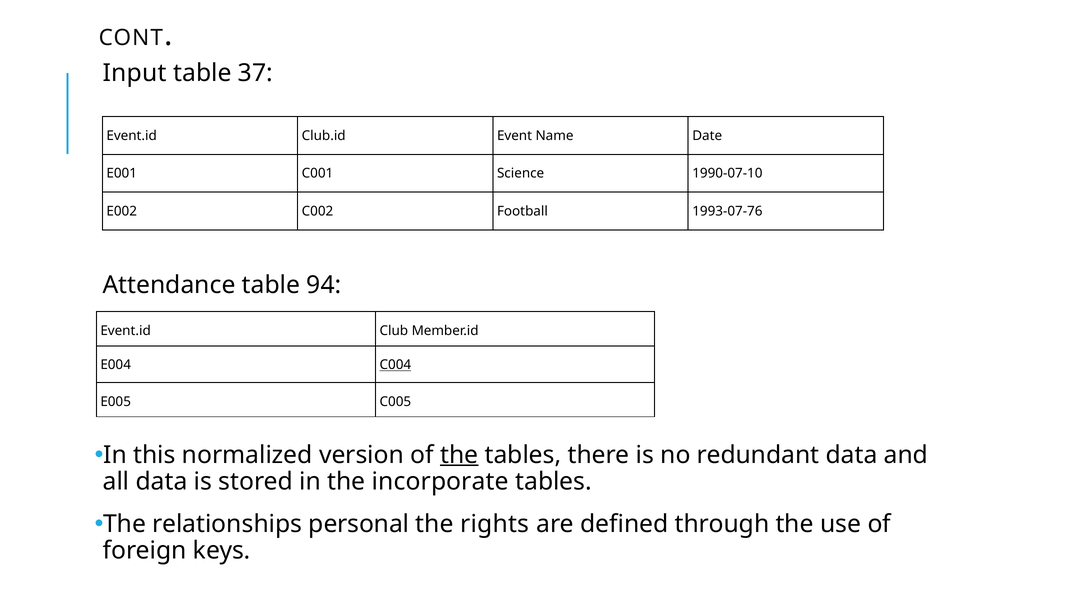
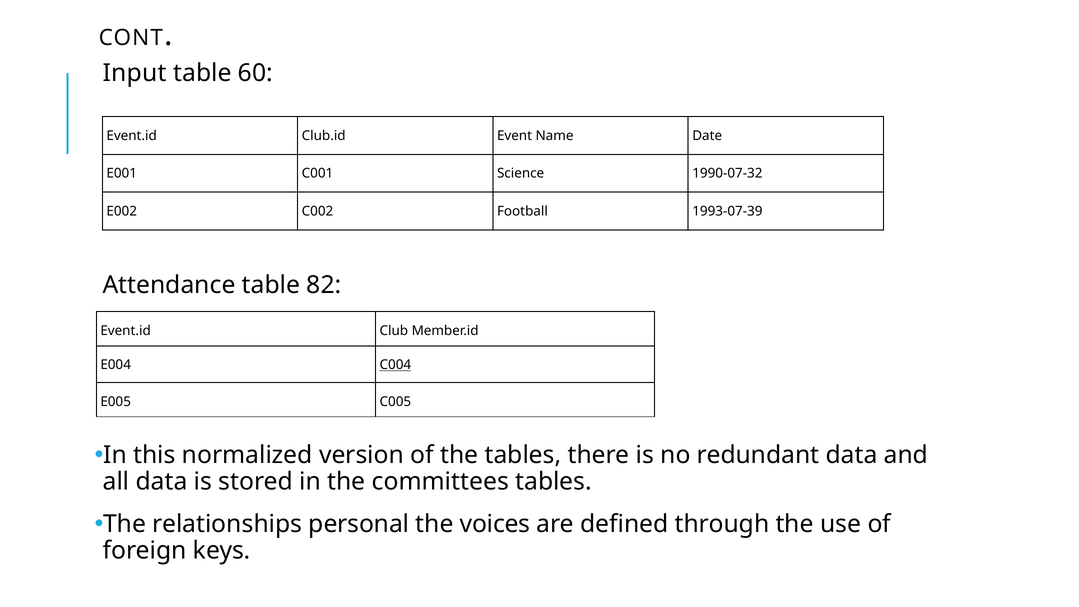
37: 37 -> 60
1990-07-10: 1990-07-10 -> 1990-07-32
1993-07-76: 1993-07-76 -> 1993-07-39
94: 94 -> 82
the at (459, 455) underline: present -> none
incorporate: incorporate -> committees
rights: rights -> voices
